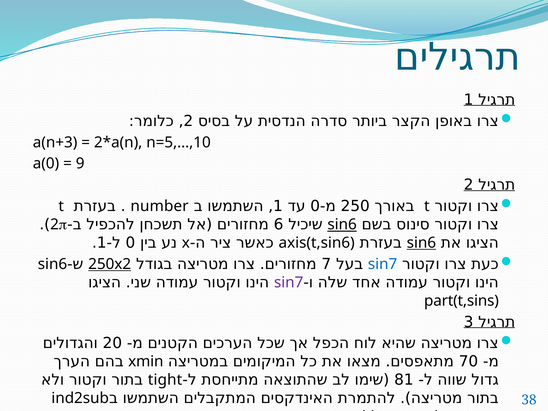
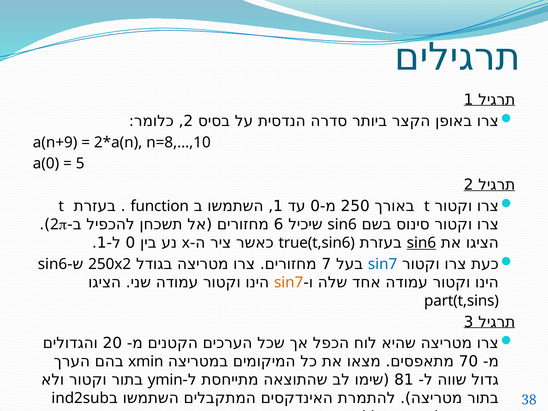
a(n+3: a(n+3 -> a(n+9
n=5,…,10: n=5,…,10 -> n=8,…,10
9: 9 -> 5
number: number -> function
sin6 at (342, 225) underline: present -> none
axis(t,sin6: axis(t,sin6 -> true(t,sin6
250x2 underline: present -> none
sin7 at (289, 282) colour: purple -> orange
tight: tight -> ymin
